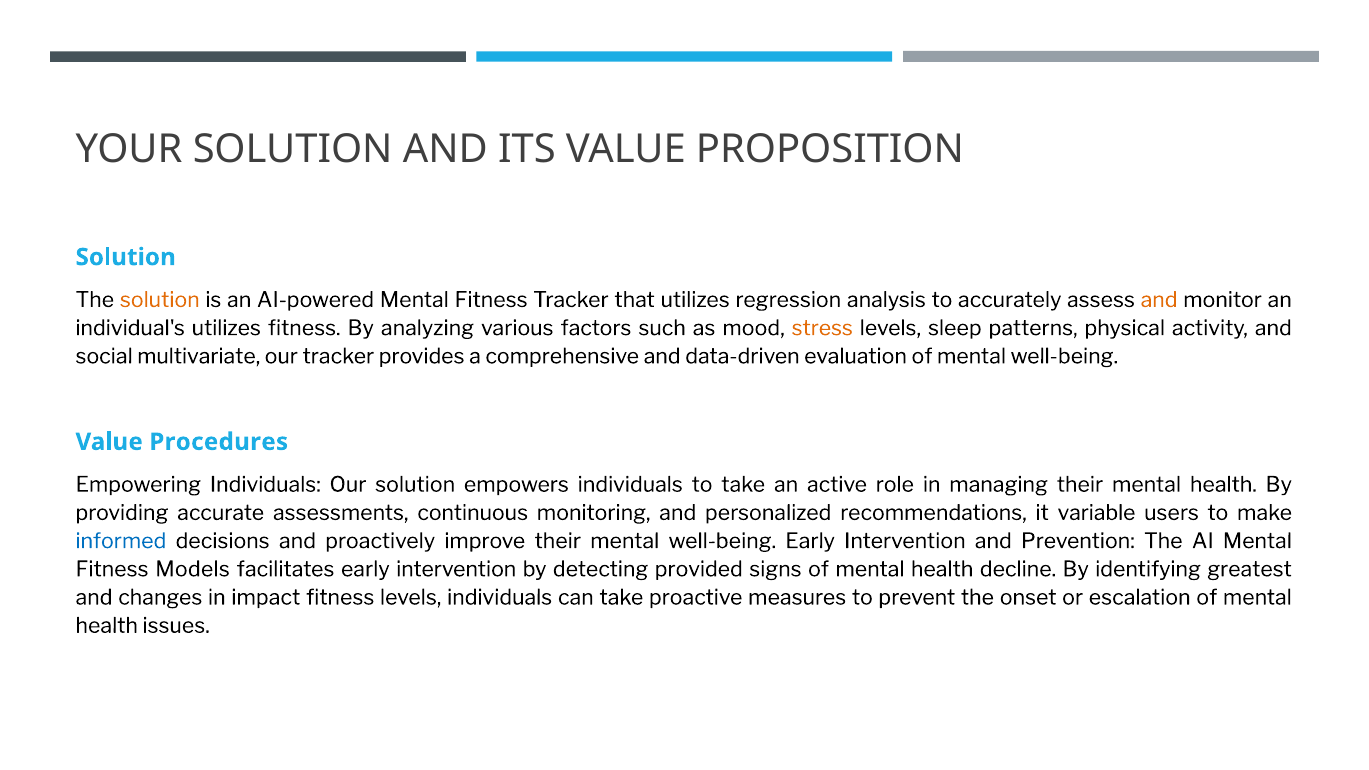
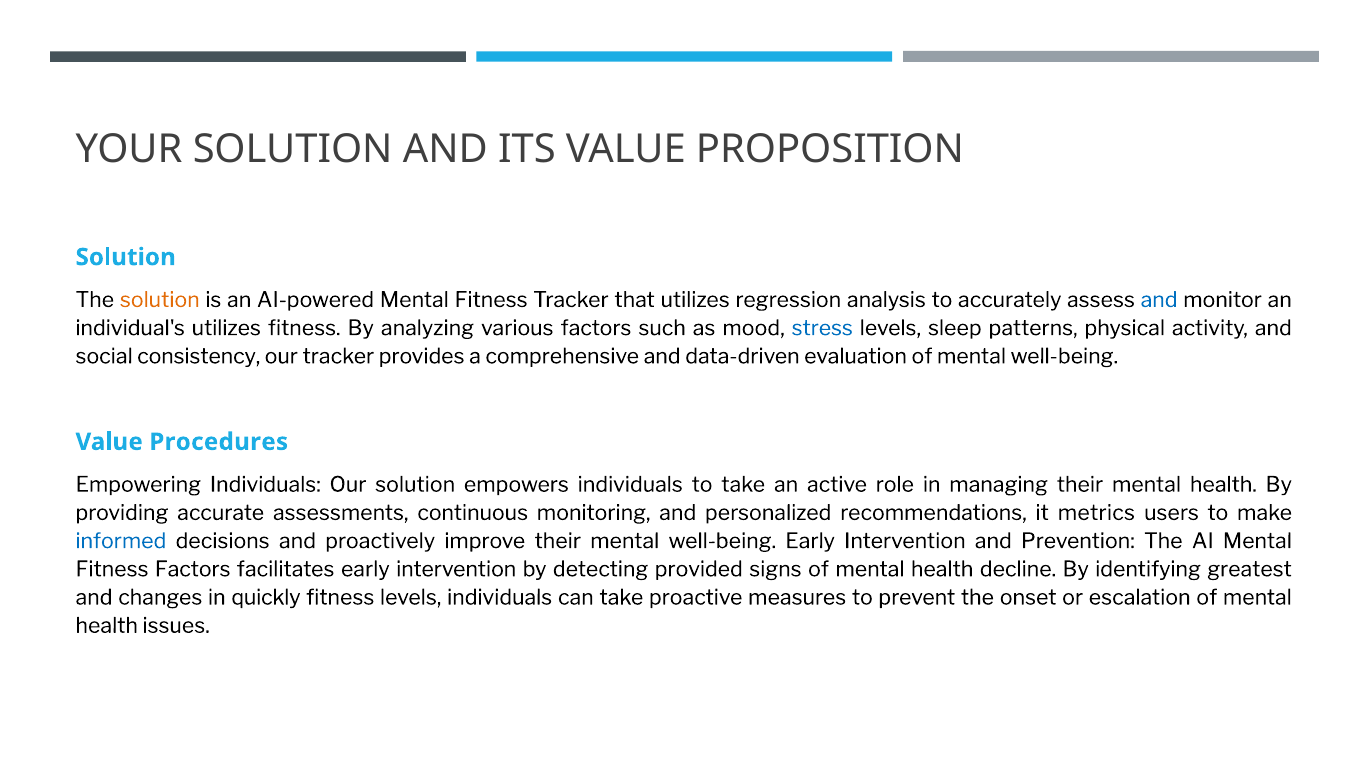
and at (1159, 300) colour: orange -> blue
stress colour: orange -> blue
multivariate: multivariate -> consistency
variable: variable -> metrics
Fitness Models: Models -> Factors
impact: impact -> quickly
